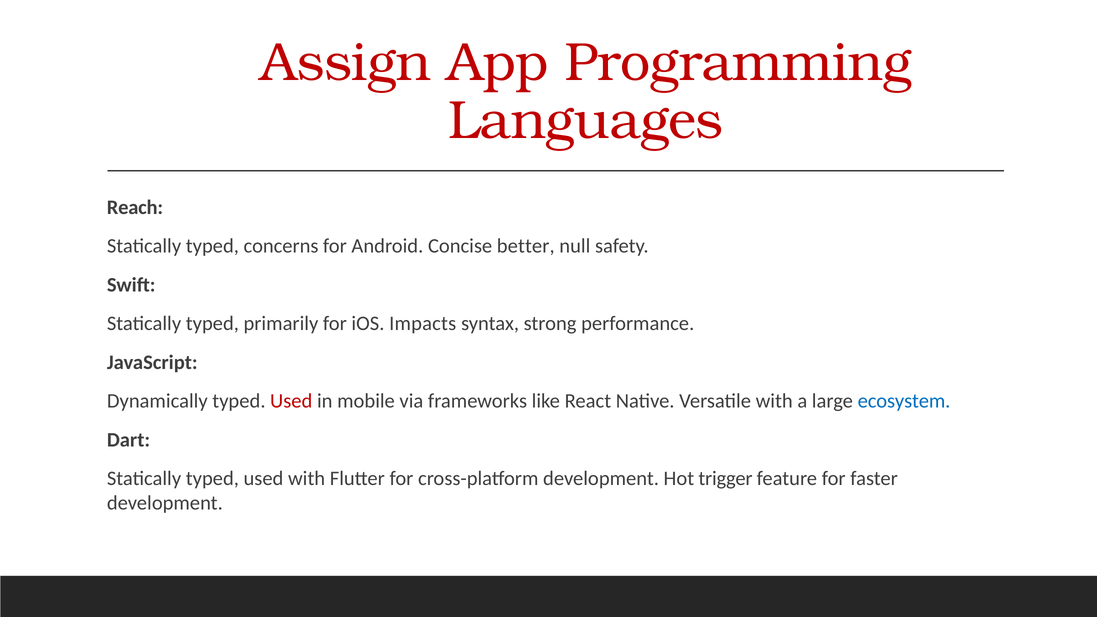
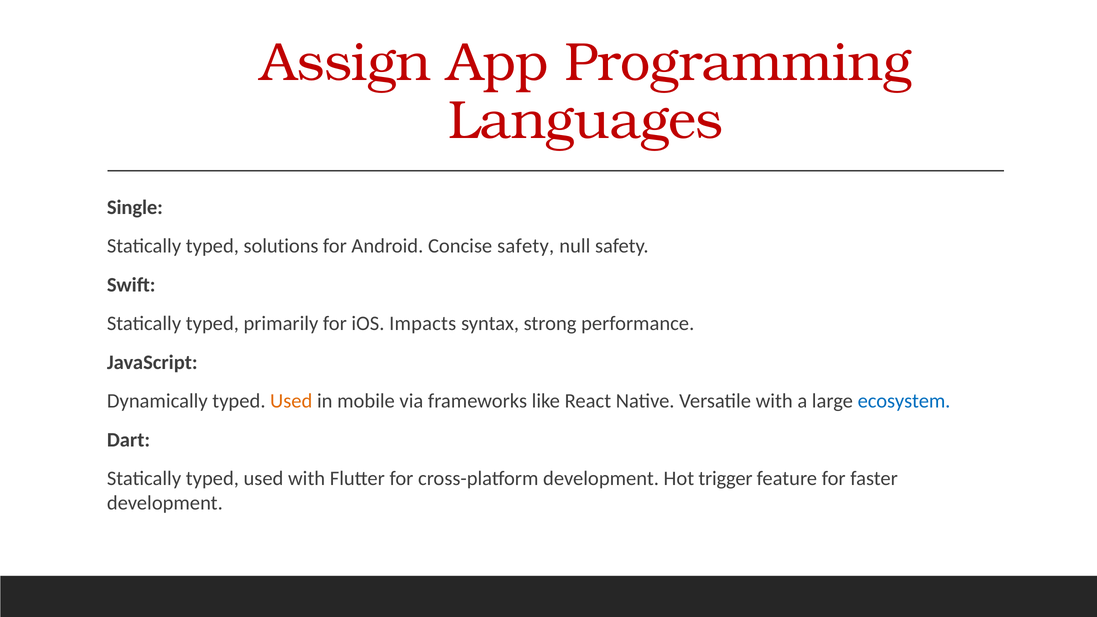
Reach: Reach -> Single
concerns: concerns -> solutions
Concise better: better -> safety
Used at (291, 401) colour: red -> orange
